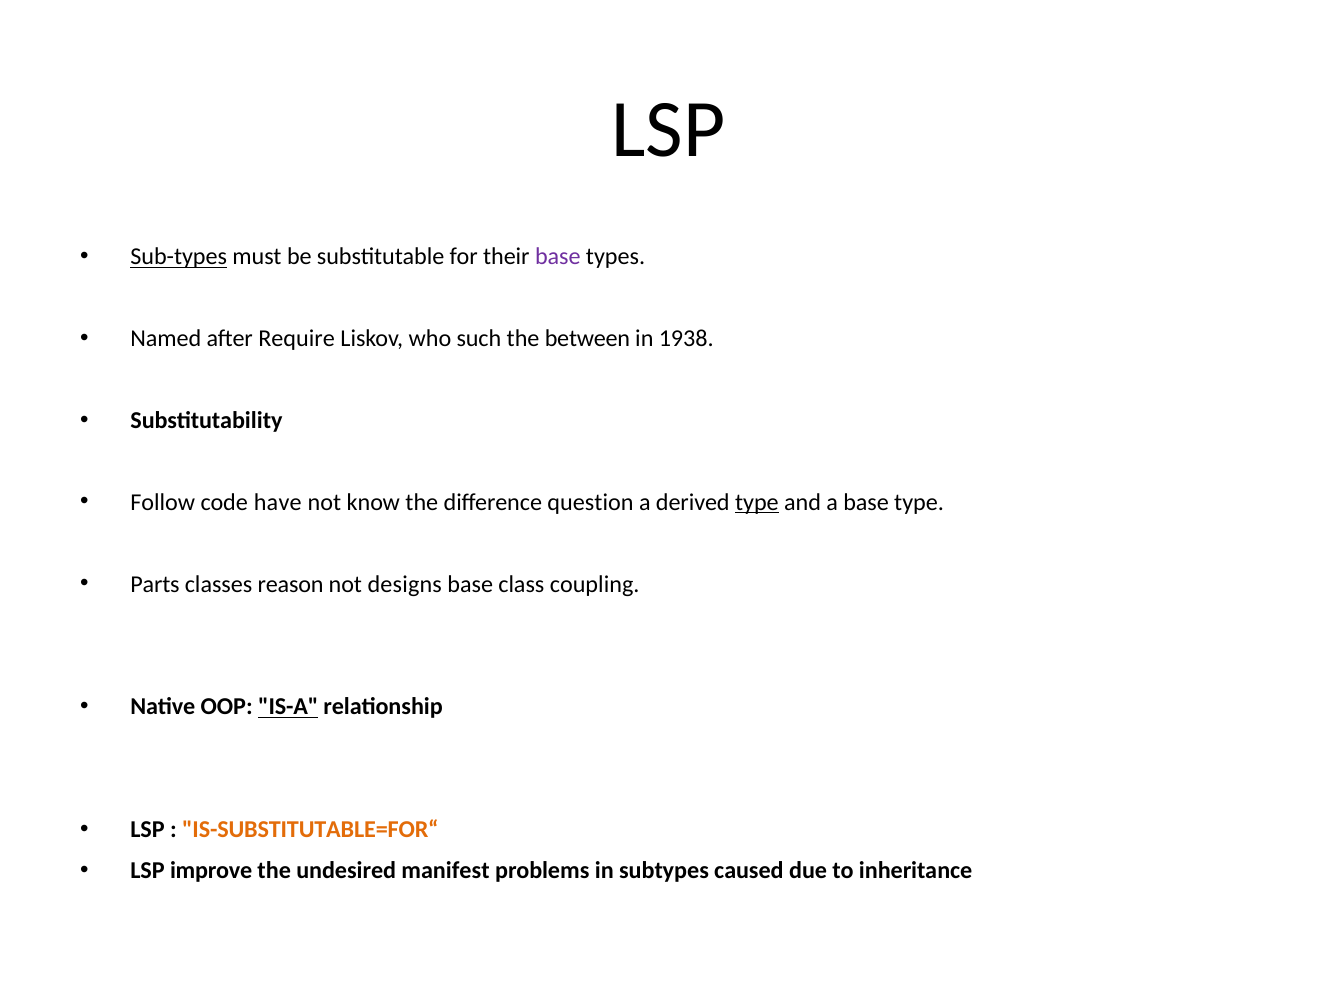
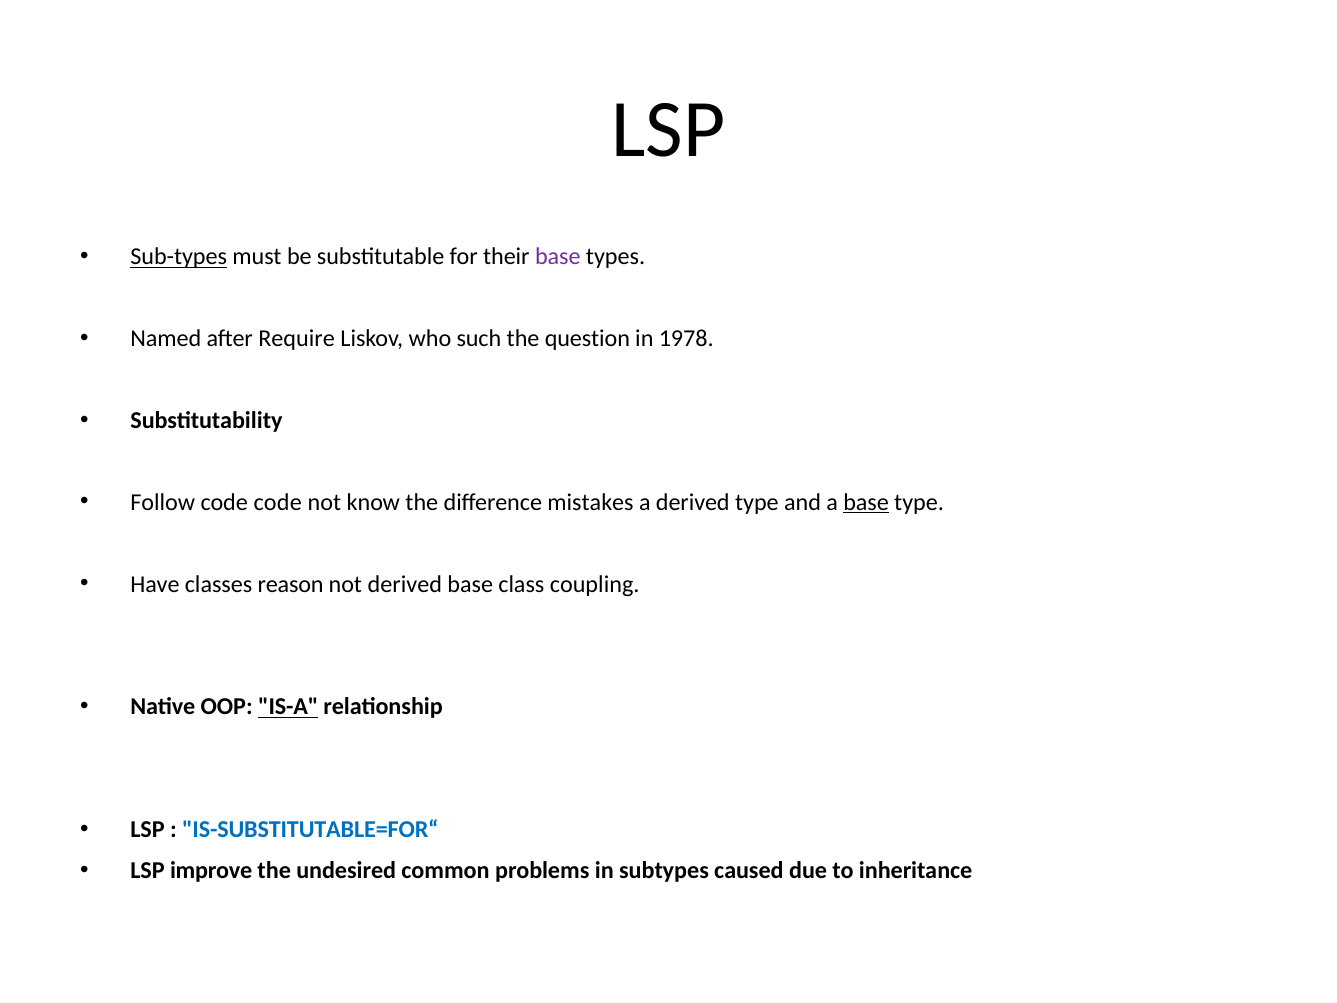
between: between -> question
1938: 1938 -> 1978
code have: have -> code
question: question -> mistakes
type at (757, 502) underline: present -> none
base at (866, 502) underline: none -> present
Parts: Parts -> Have
not designs: designs -> derived
IS-SUBSTITUTABLE=FOR“ colour: orange -> blue
manifest: manifest -> common
